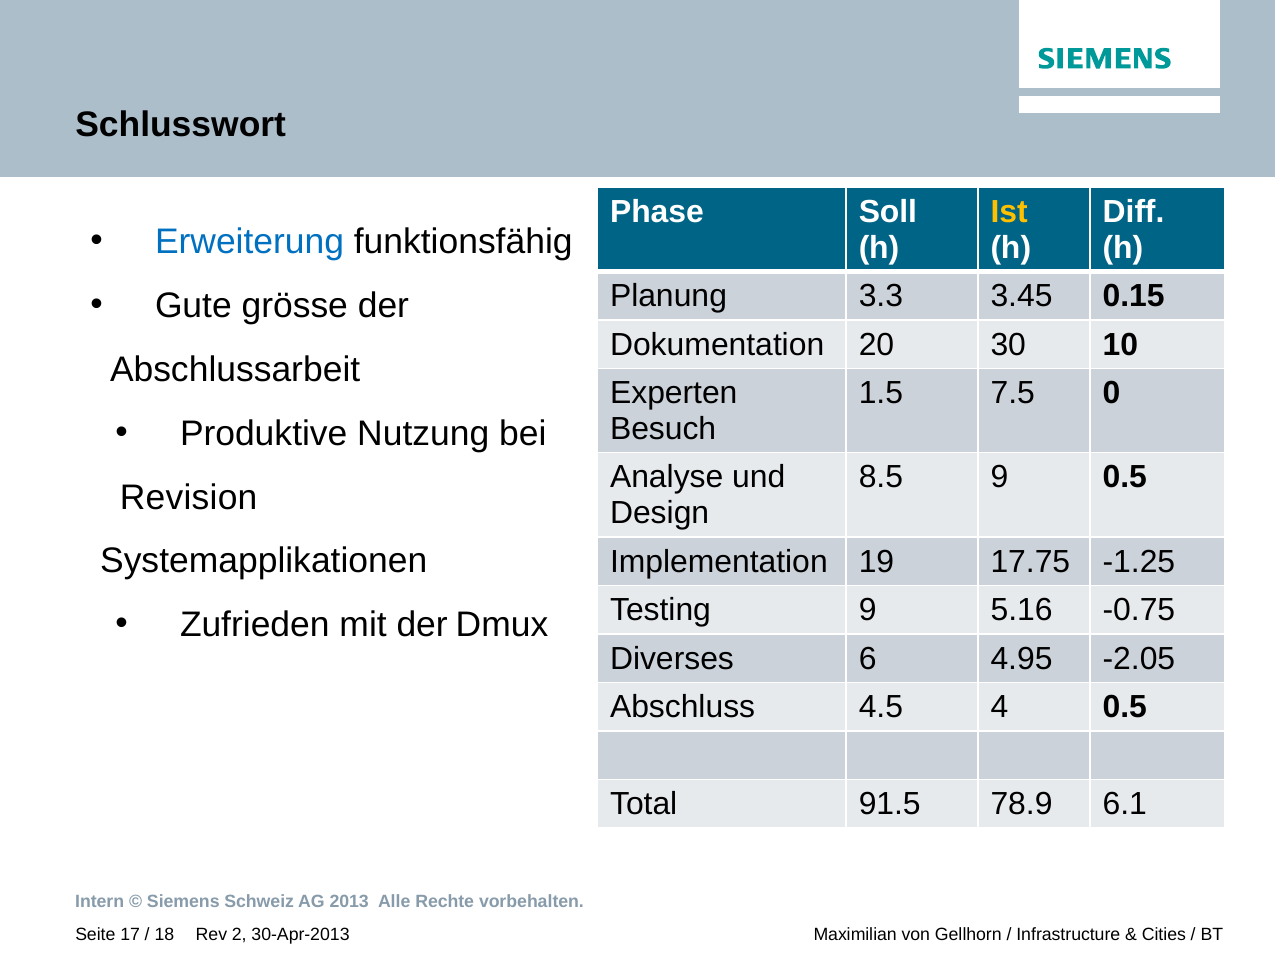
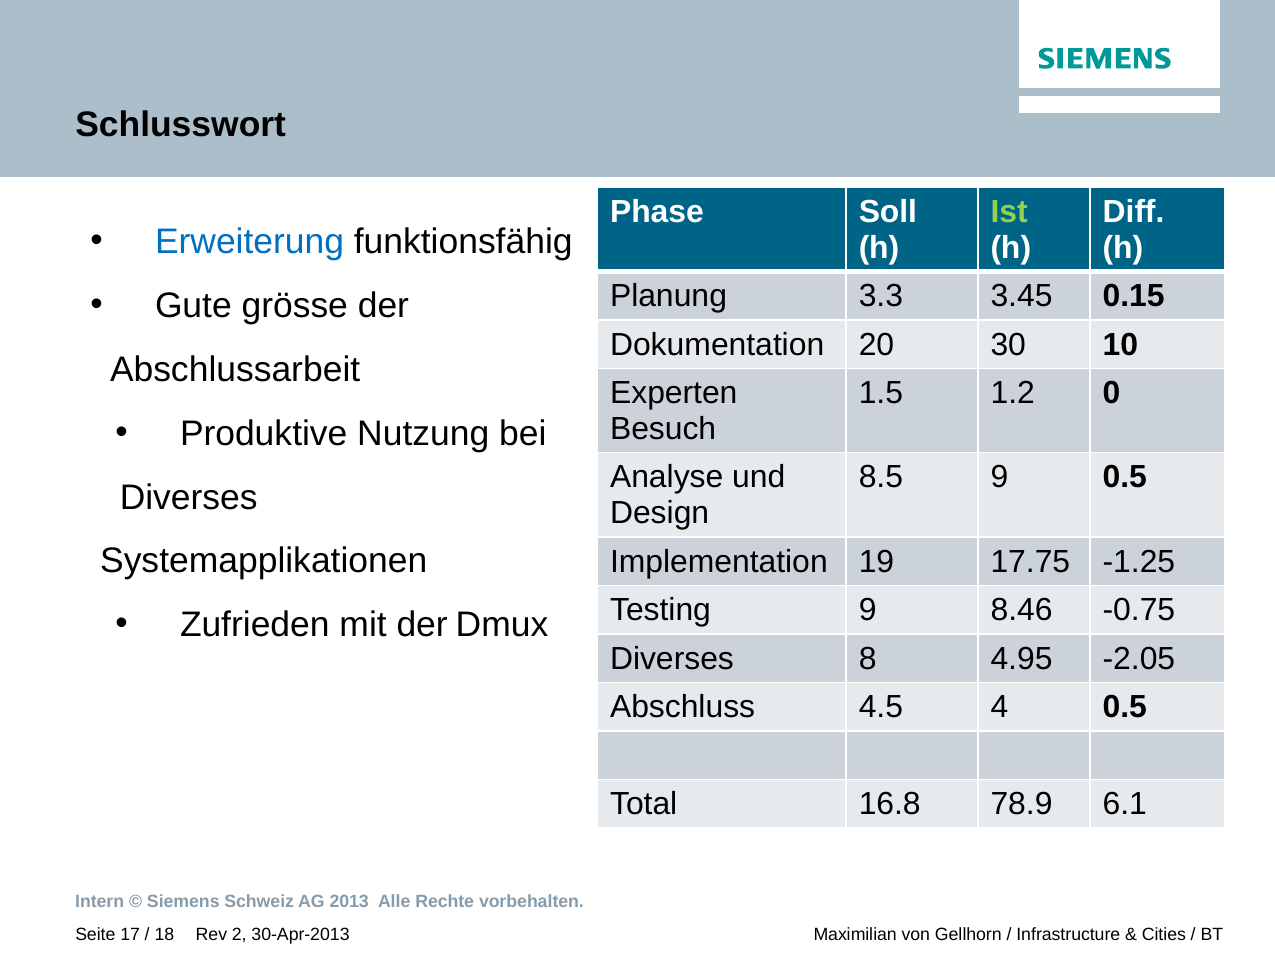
Ist colour: yellow -> light green
7.5: 7.5 -> 1.2
Revision at (189, 497): Revision -> Diverses
5.16: 5.16 -> 8.46
6: 6 -> 8
91.5: 91.5 -> 16.8
